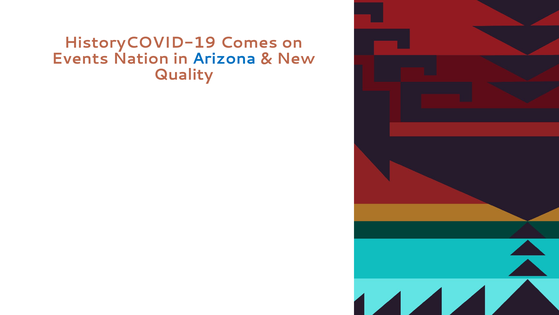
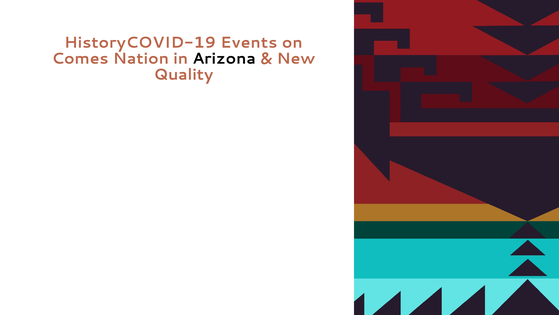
Comes: Comes -> Events
Events: Events -> Comes
Arizona colour: blue -> black
